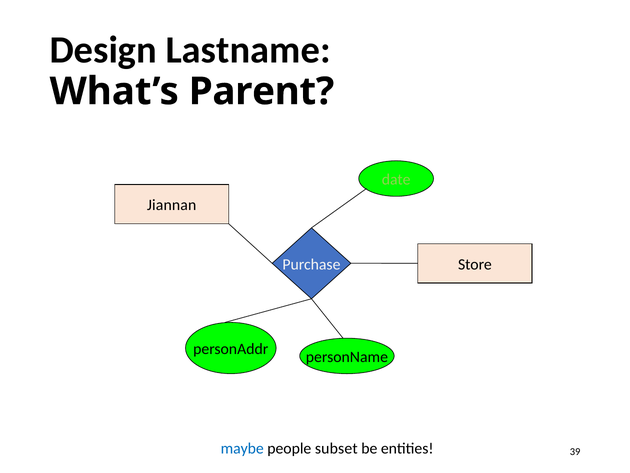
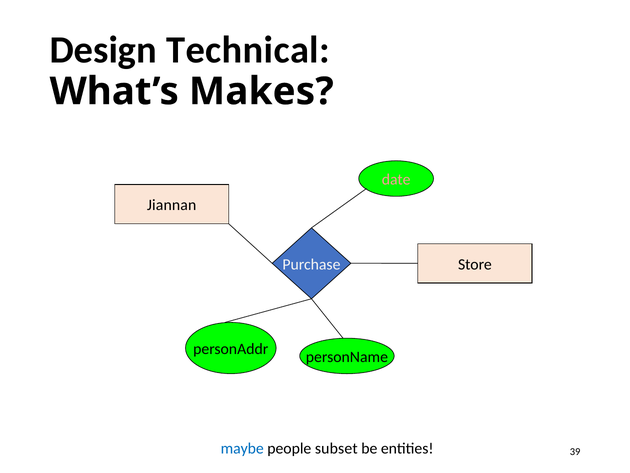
Lastname: Lastname -> Technical
Parent: Parent -> Makes
date colour: light green -> pink
